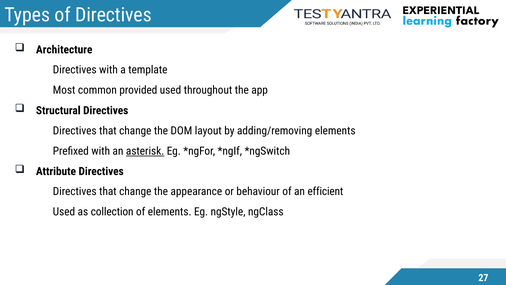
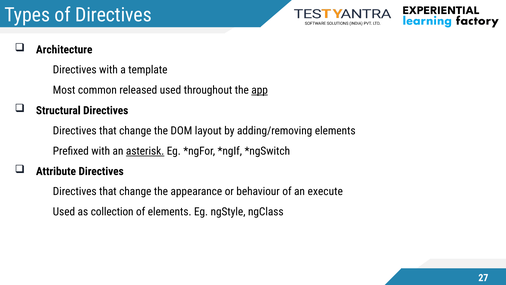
provided: provided -> released
app underline: none -> present
efficient: efficient -> execute
